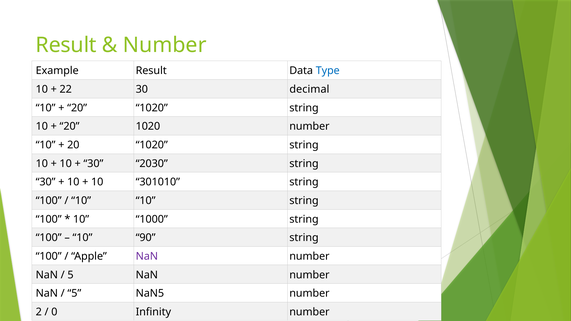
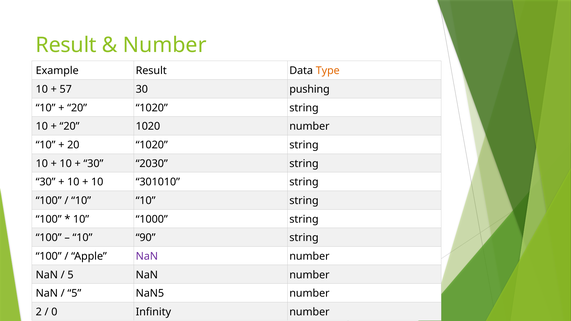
Type colour: blue -> orange
22: 22 -> 57
decimal: decimal -> pushing
